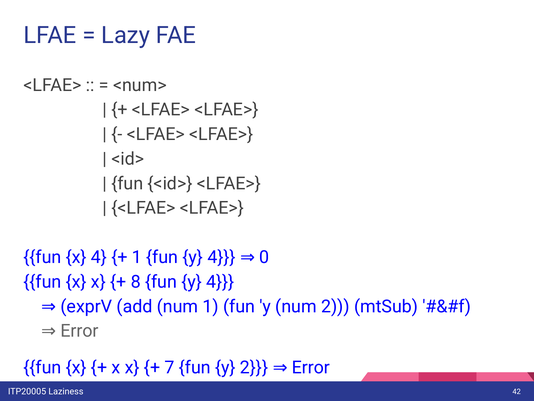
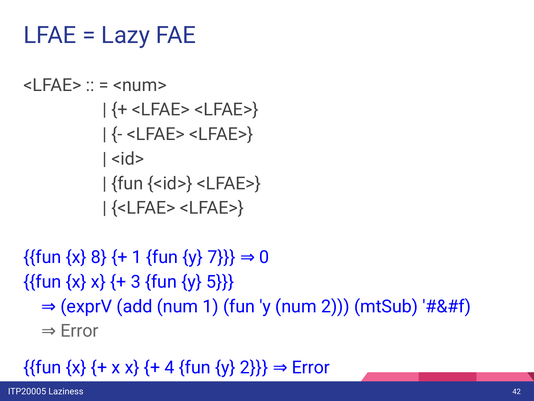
x 4: 4 -> 8
1 fun y 4: 4 -> 7
8: 8 -> 3
4 at (220, 282): 4 -> 5
7: 7 -> 4
